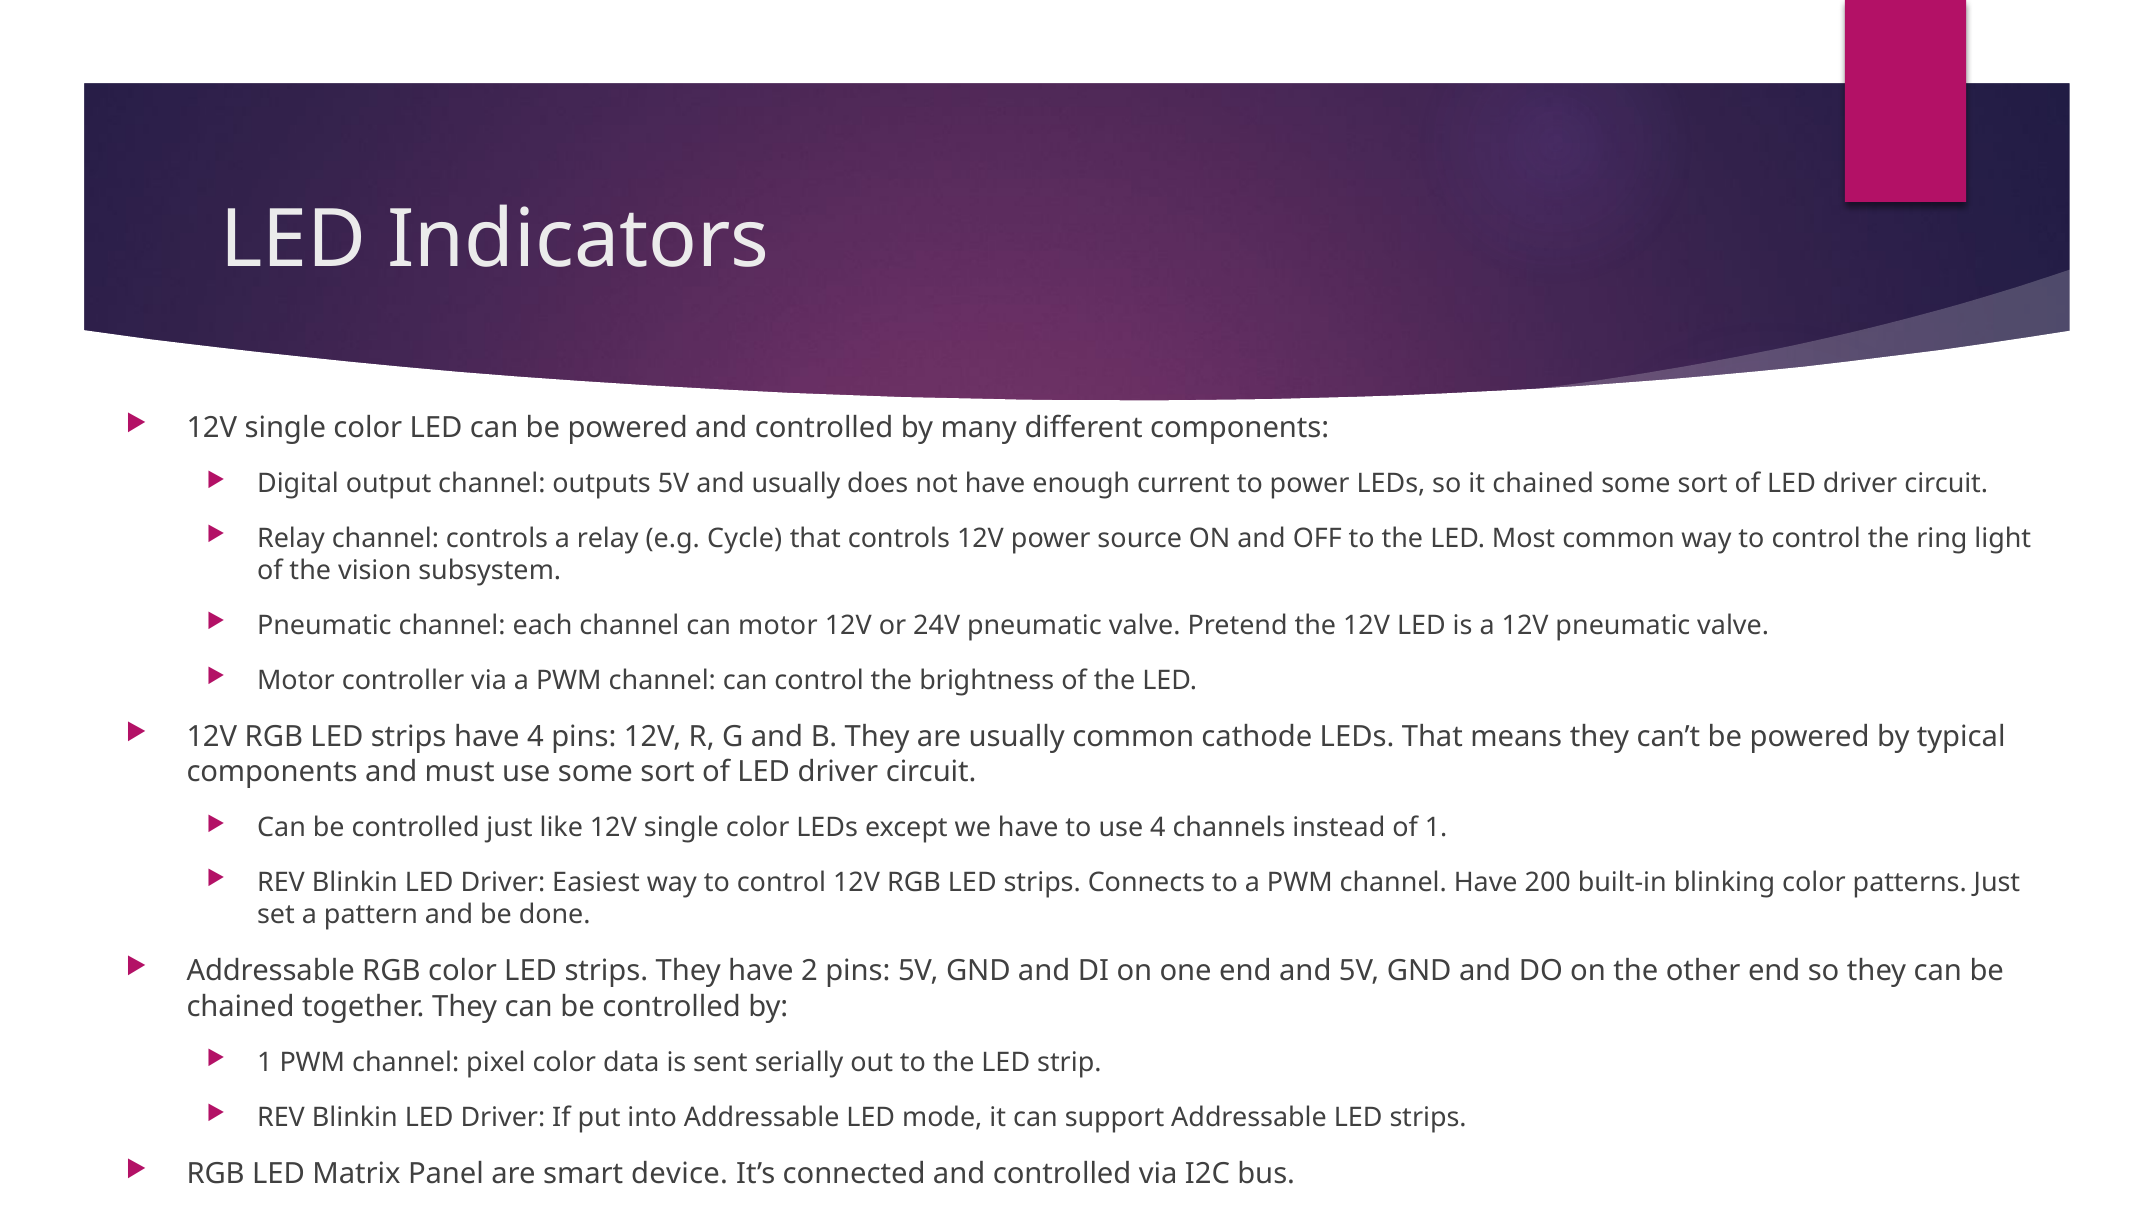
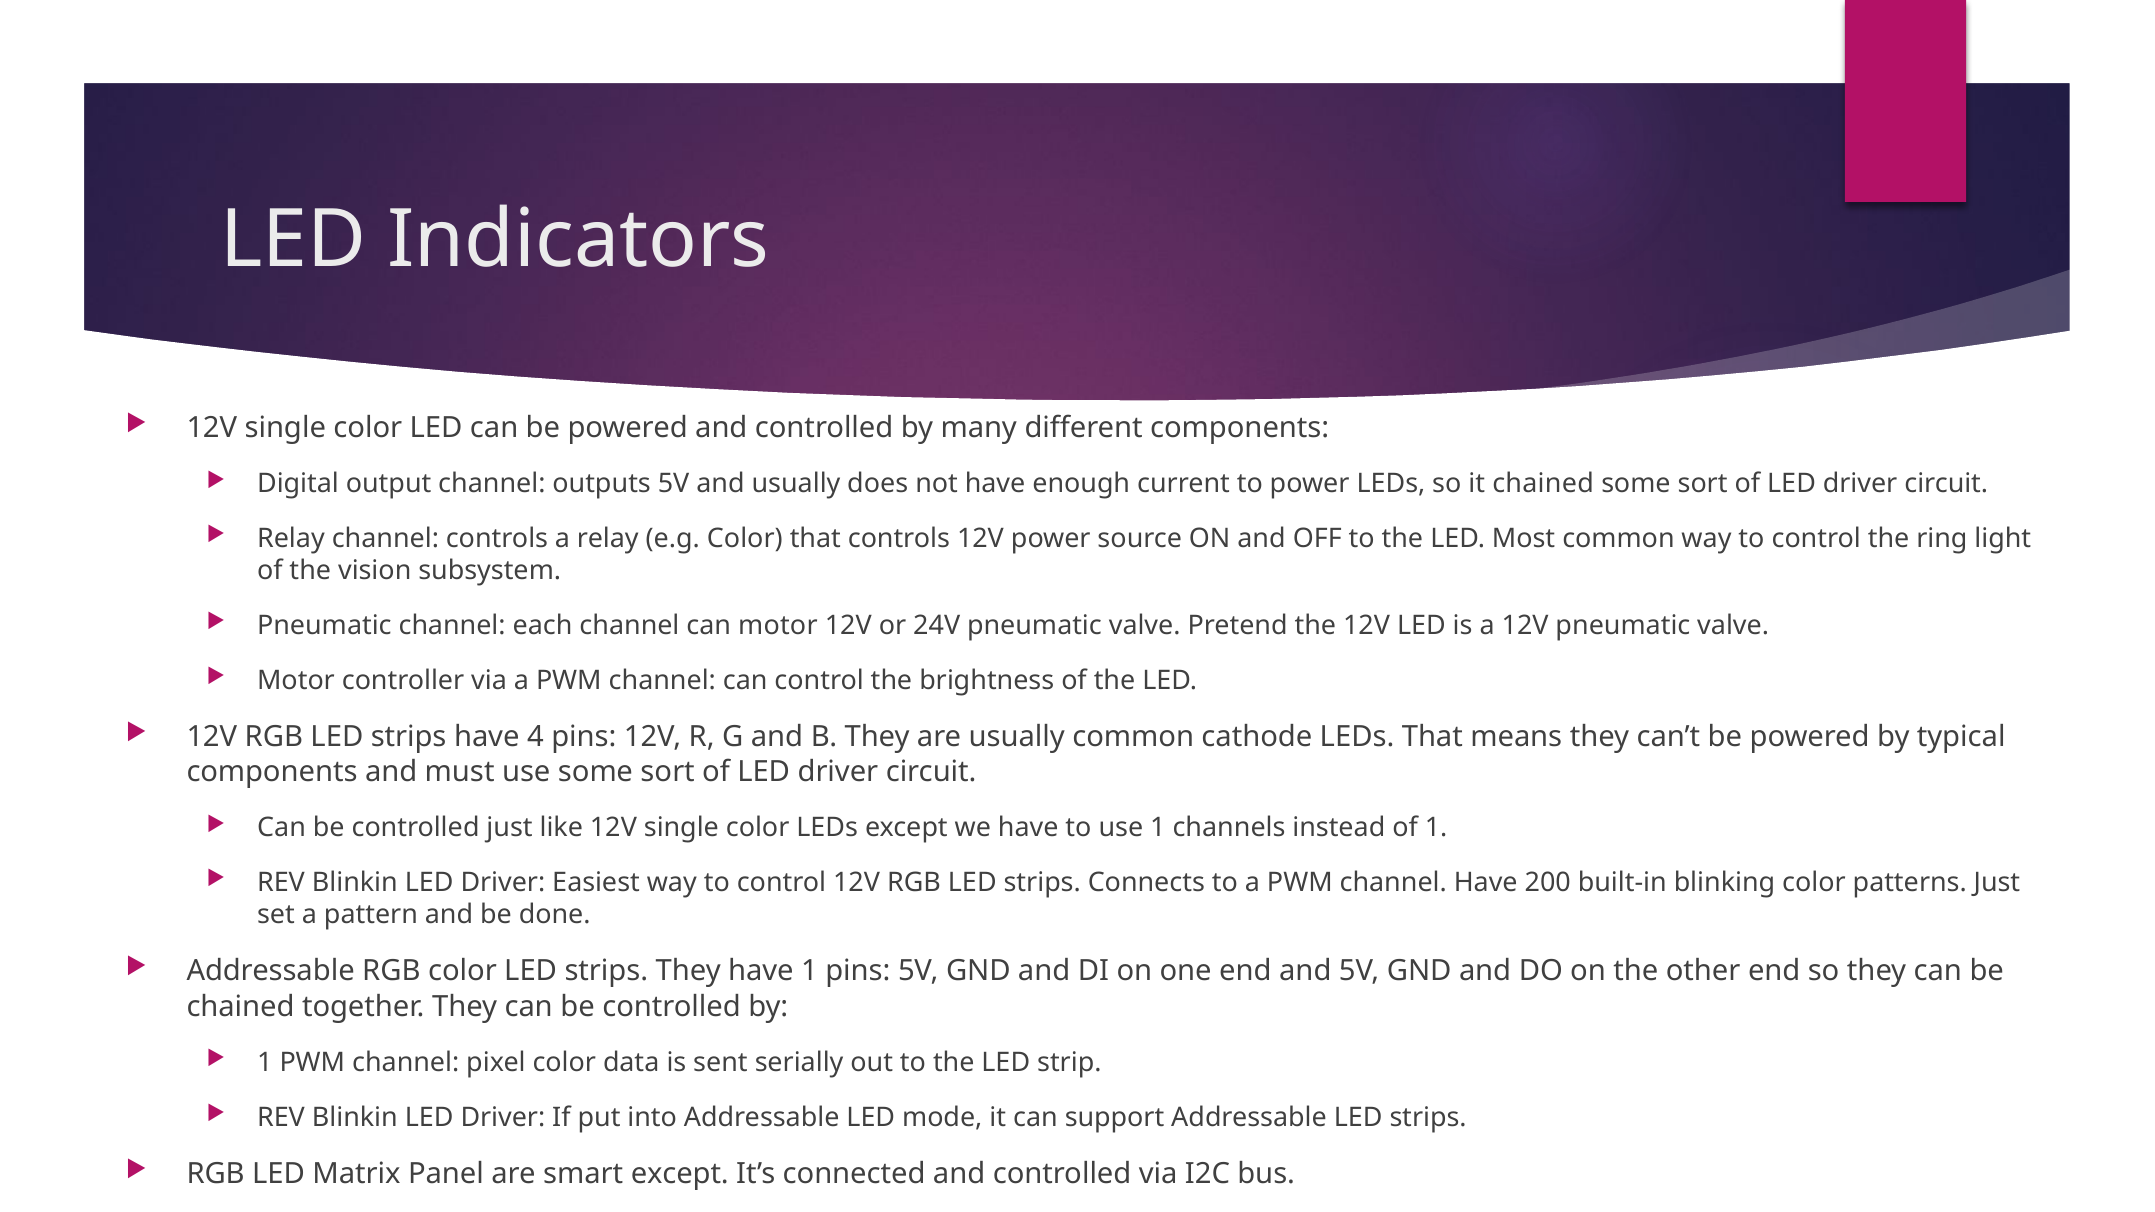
e.g Cycle: Cycle -> Color
use 4: 4 -> 1
have 2: 2 -> 1
smart device: device -> except
